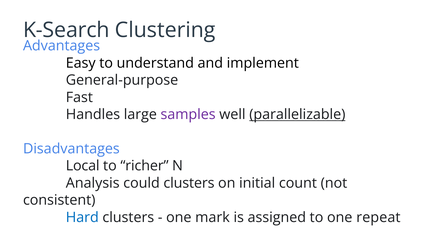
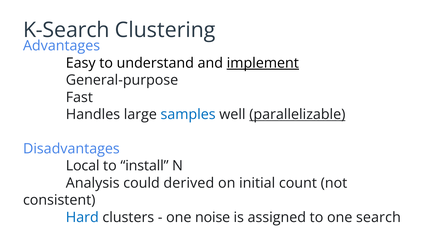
implement underline: none -> present
samples colour: purple -> blue
richer: richer -> install
could clusters: clusters -> derived
mark: mark -> noise
repeat: repeat -> search
